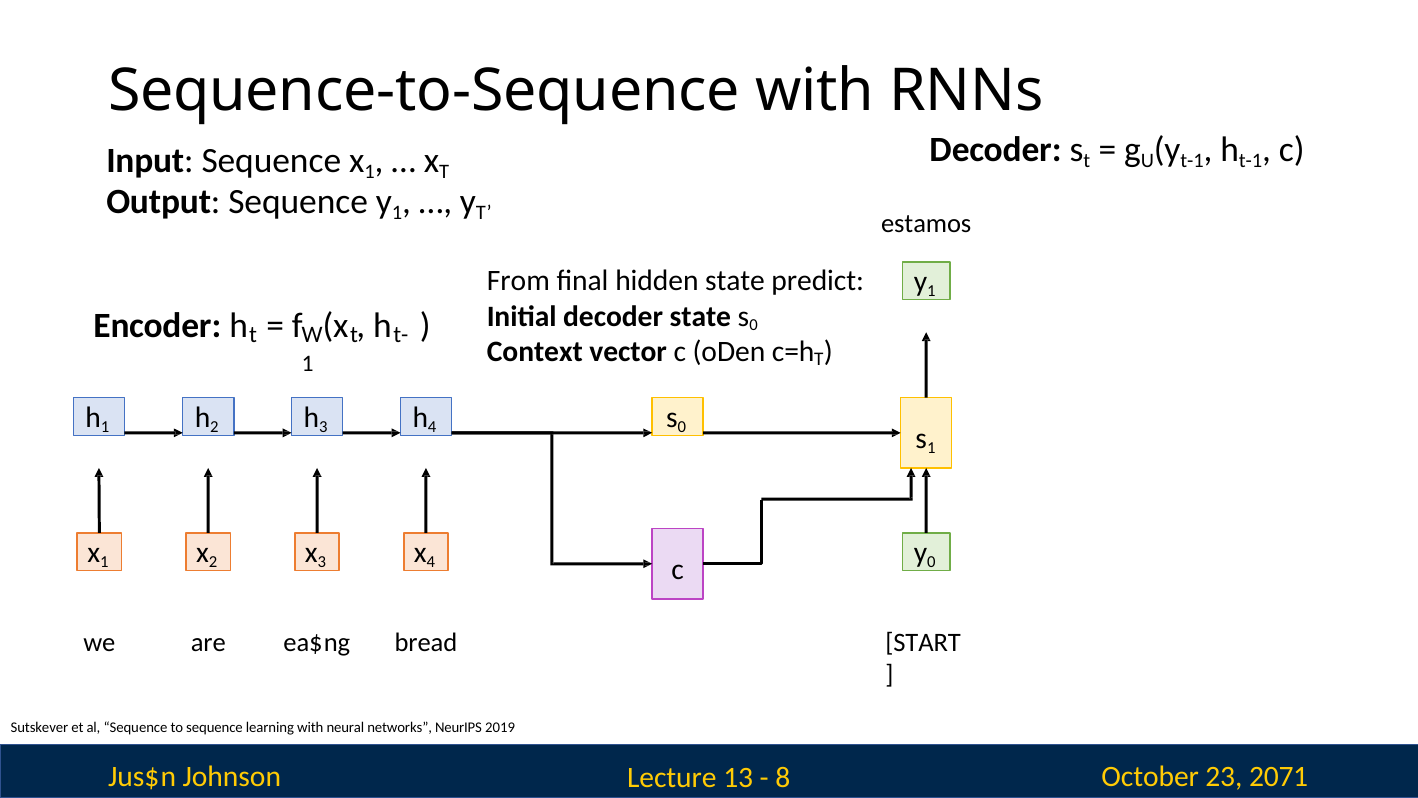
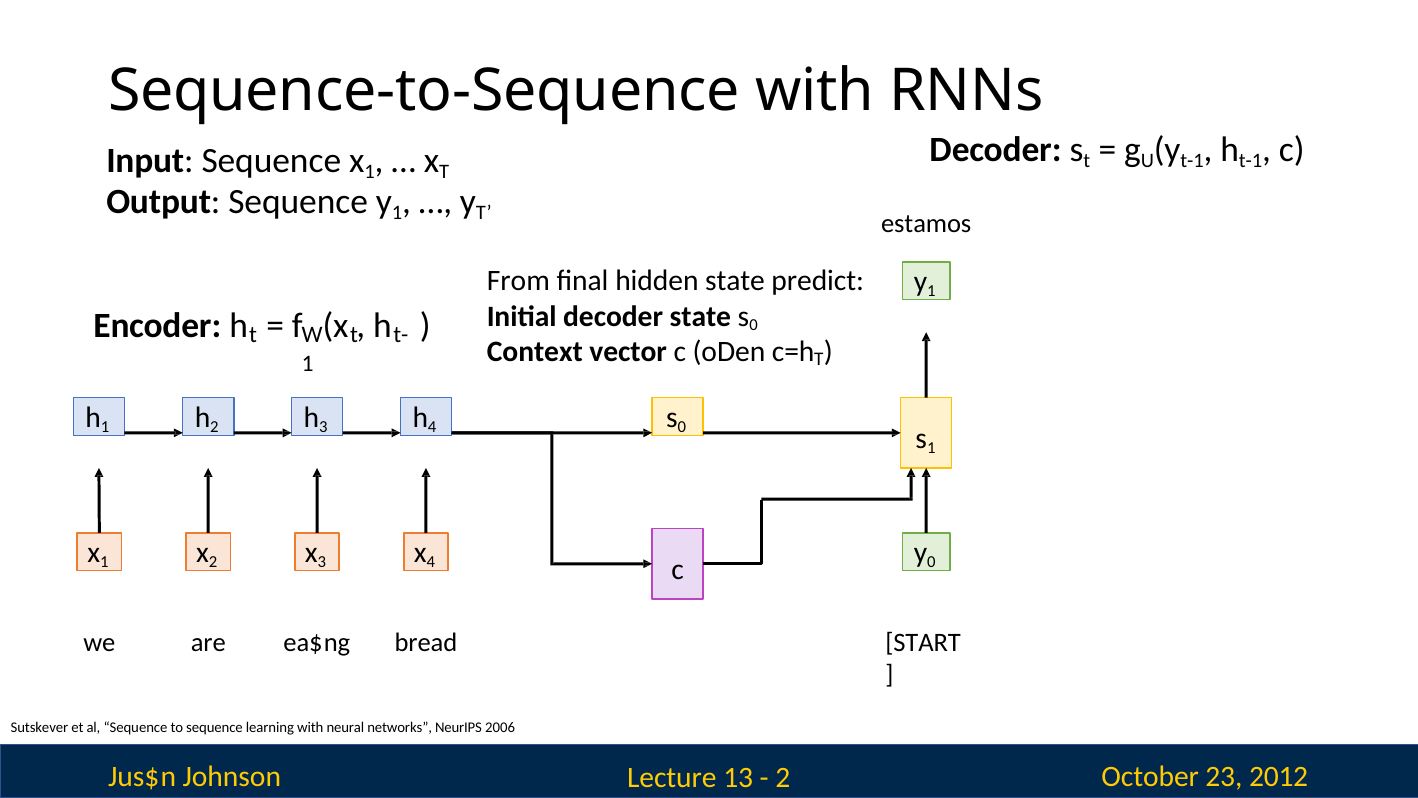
2019: 2019 -> 2006
2071: 2071 -> 2012
8 at (783, 777): 8 -> 2
